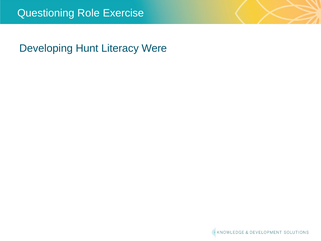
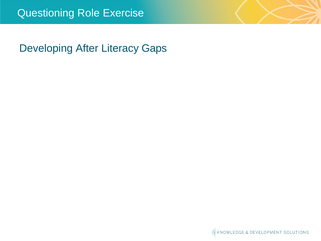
Hunt: Hunt -> After
Were: Were -> Gaps
